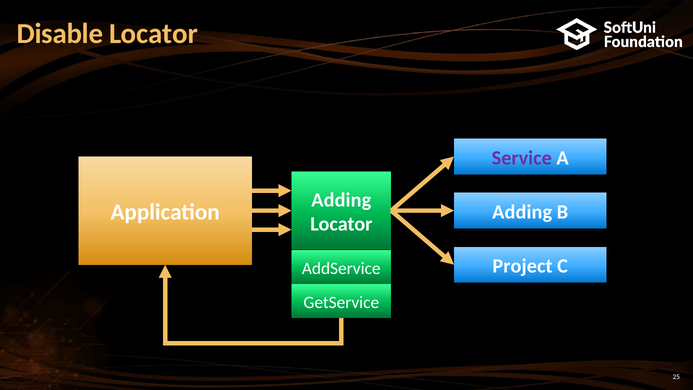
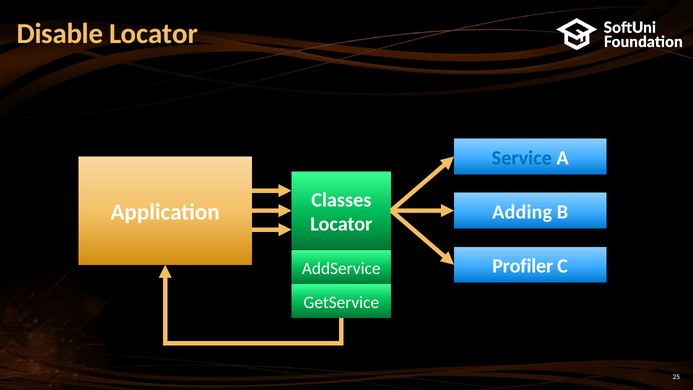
Service colour: purple -> blue
Adding at (341, 200): Adding -> Classes
Project: Project -> Profiler
